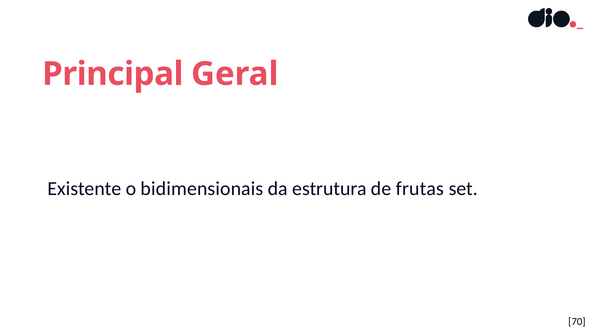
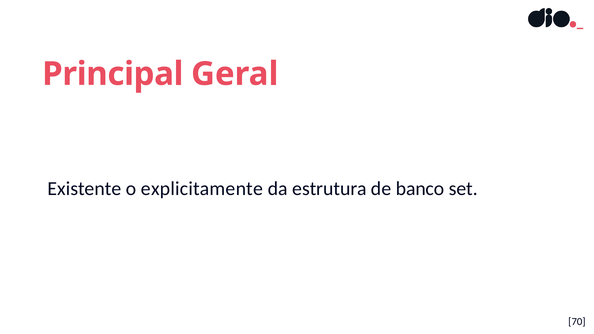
bidimensionais: bidimensionais -> explicitamente
frutas: frutas -> banco
